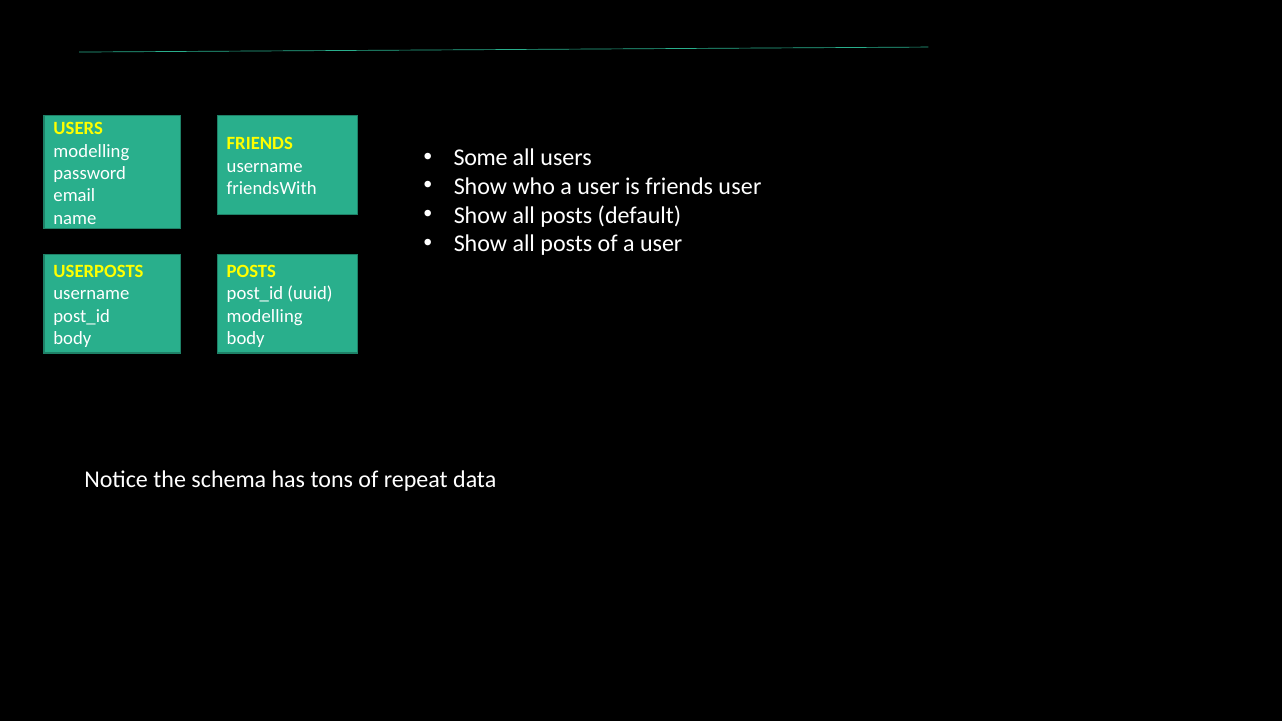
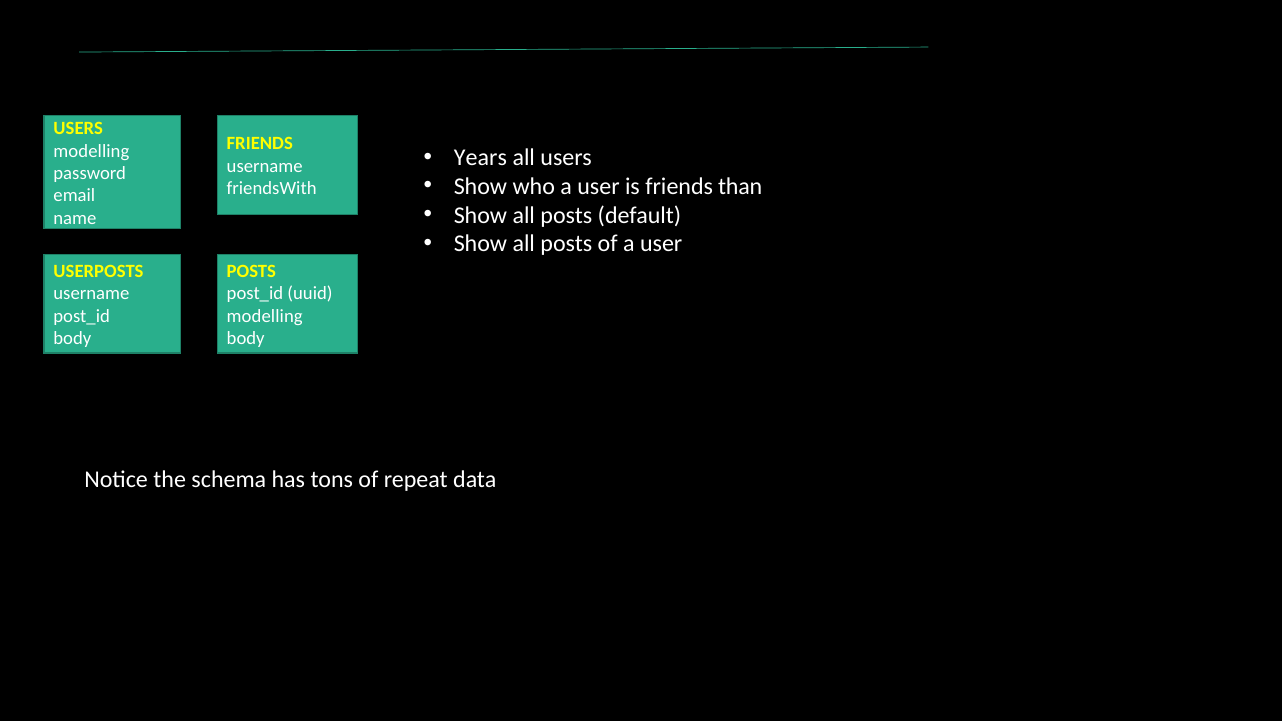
Some: Some -> Years
friends user: user -> than
